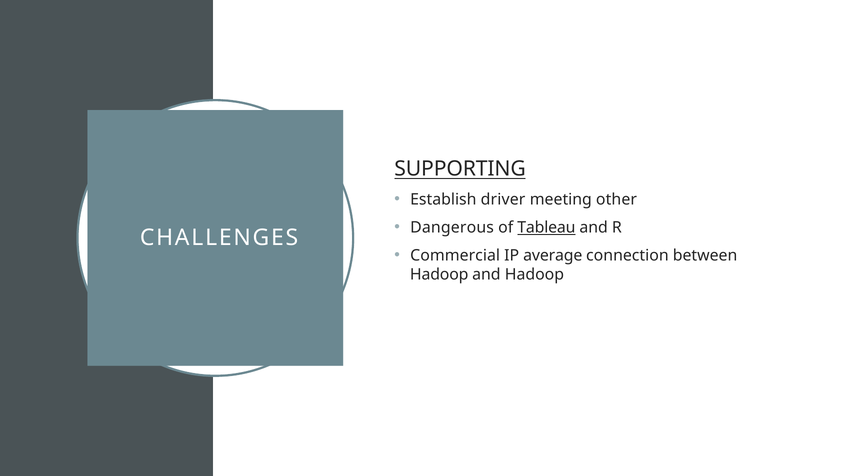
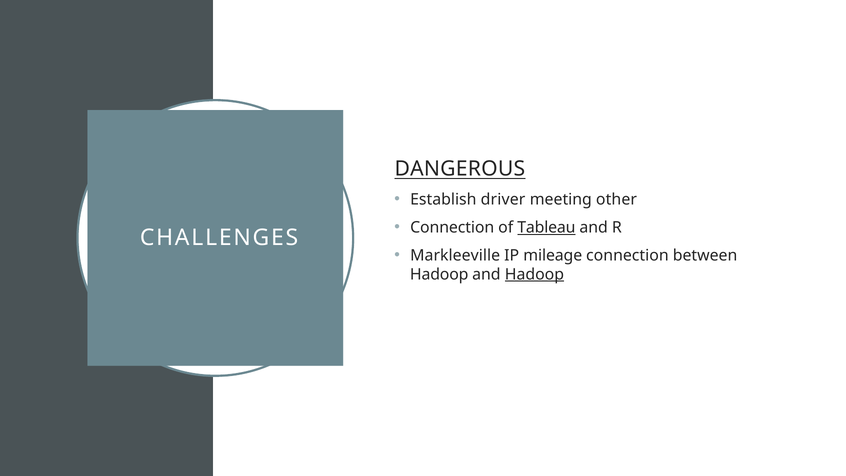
SUPPORTING: SUPPORTING -> DANGEROUS
Dangerous at (452, 227): Dangerous -> Connection
Commercial: Commercial -> Markleeville
average: average -> mileage
Hadoop at (534, 274) underline: none -> present
